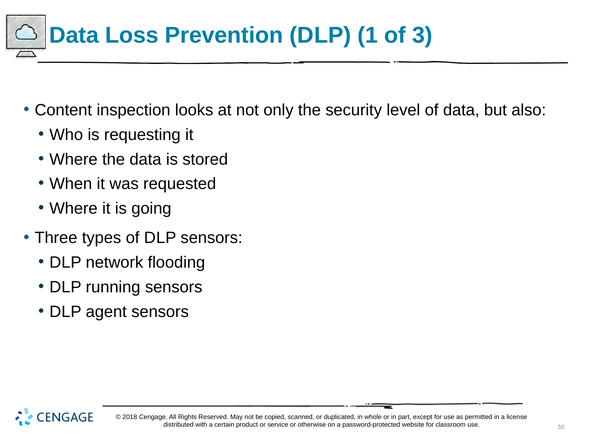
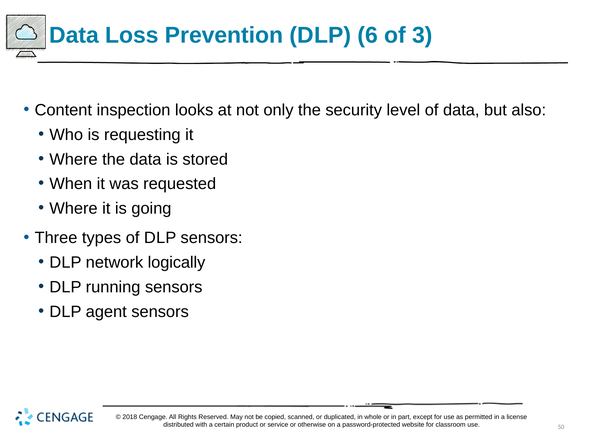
1: 1 -> 6
flooding: flooding -> logically
